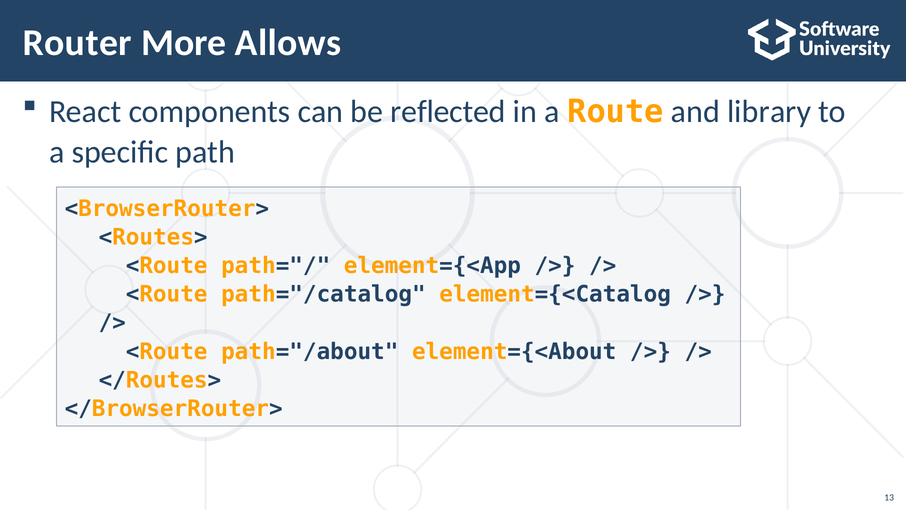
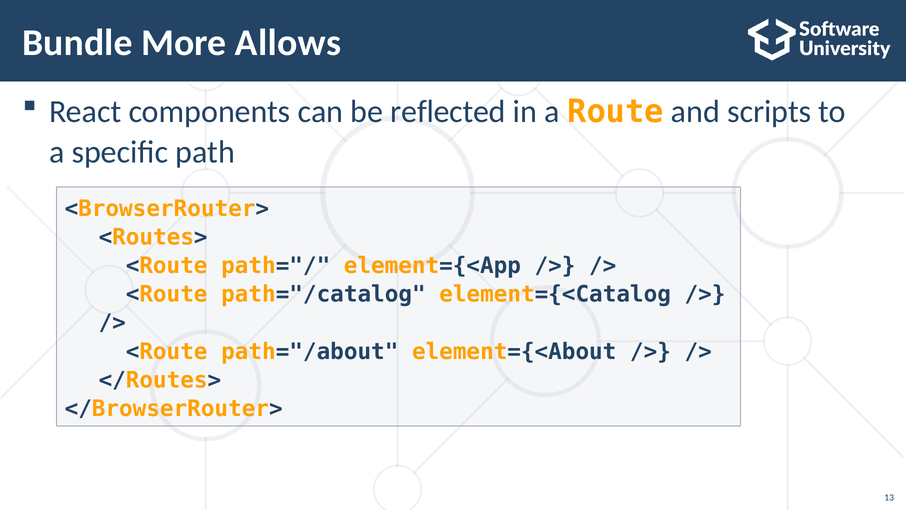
Router: Router -> Bundle
library: library -> scripts
